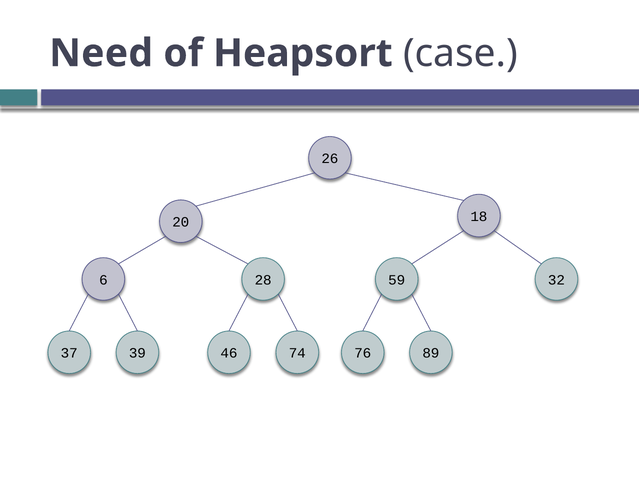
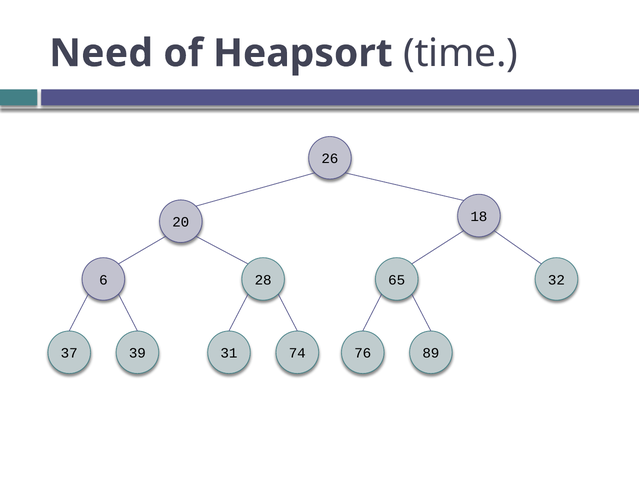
case: case -> time
59: 59 -> 65
46: 46 -> 31
